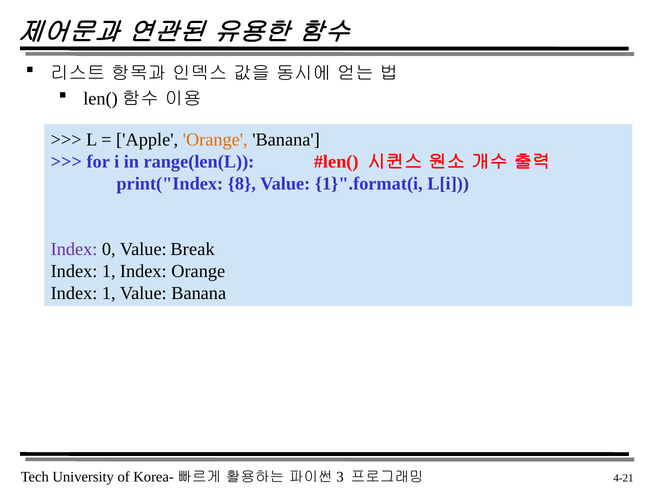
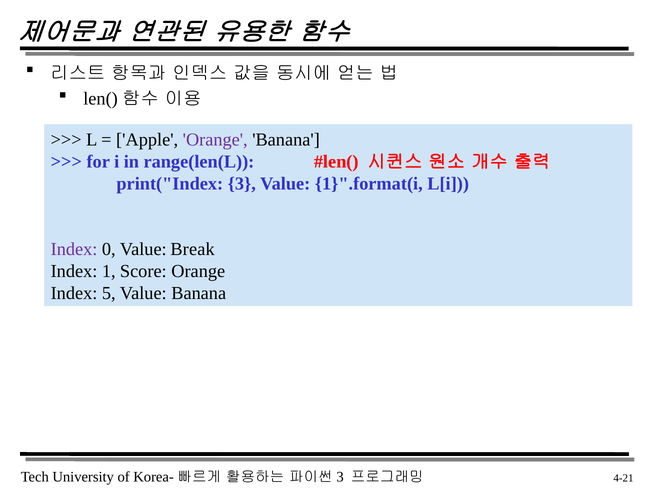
Orange at (215, 140) colour: orange -> purple
8: 8 -> 3
1 Index: Index -> Score
1 at (109, 293): 1 -> 5
